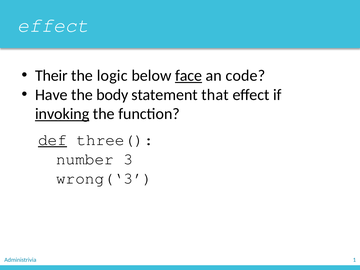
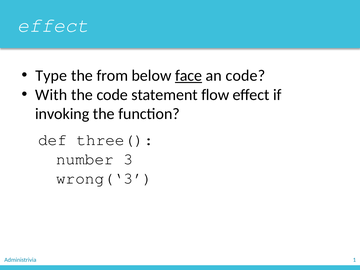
Their: Their -> Type
logic: logic -> from
Have: Have -> With
the body: body -> code
that: that -> flow
invoking underline: present -> none
def underline: present -> none
